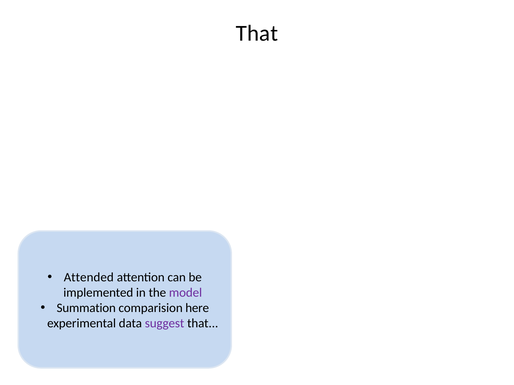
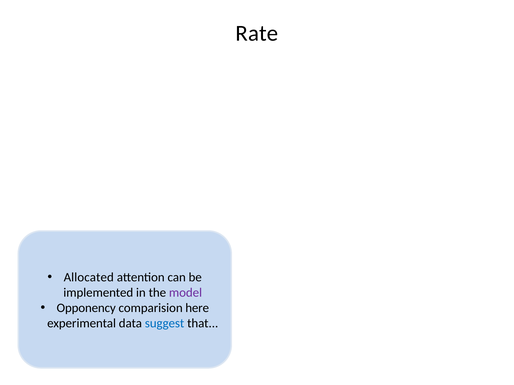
That at (257, 33): That -> Rate
Attended: Attended -> Allocated
Summation: Summation -> Opponency
suggest colour: purple -> blue
